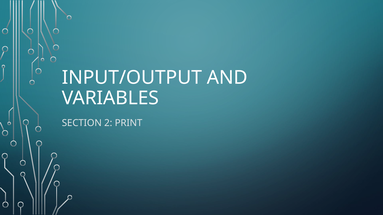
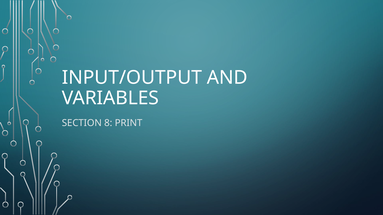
2: 2 -> 8
